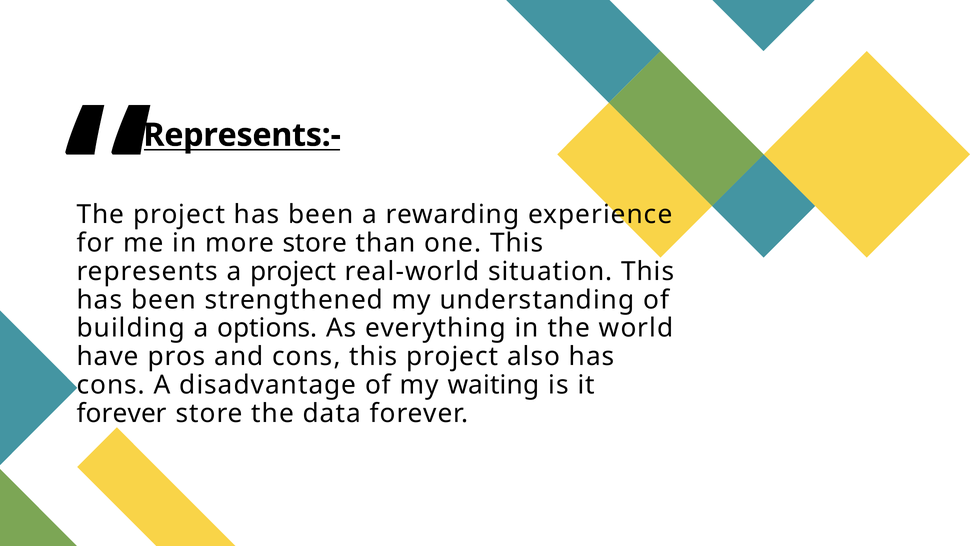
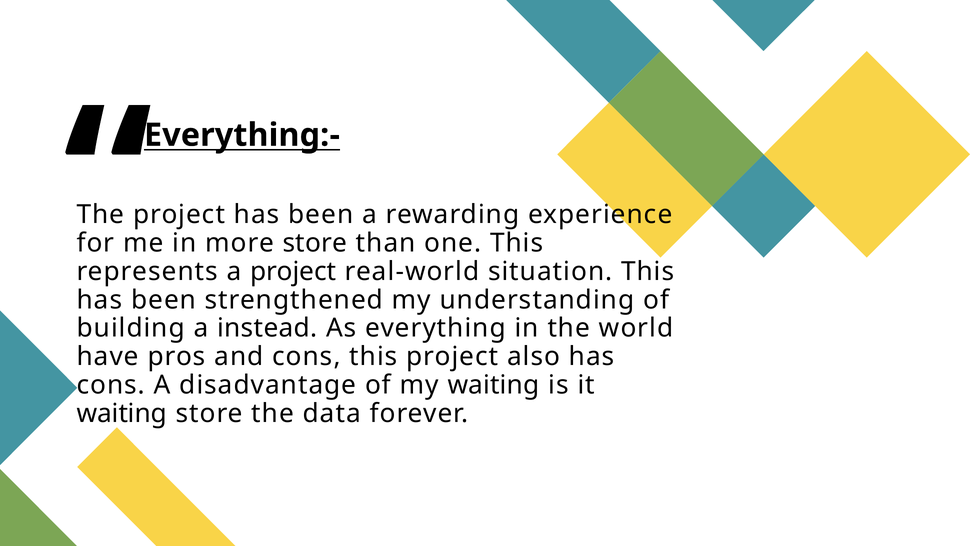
Represents:-: Represents:- -> Everything:-
options: options -> instead
forever at (122, 413): forever -> waiting
